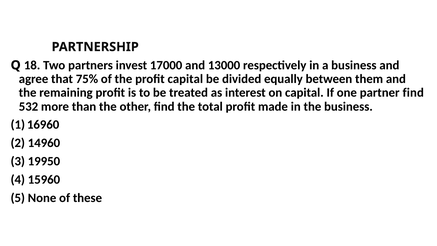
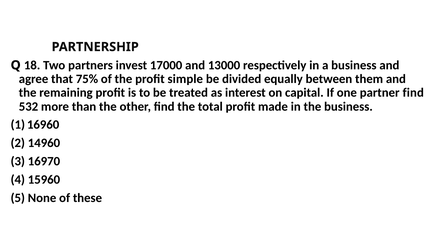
profit capital: capital -> simple
19950: 19950 -> 16970
